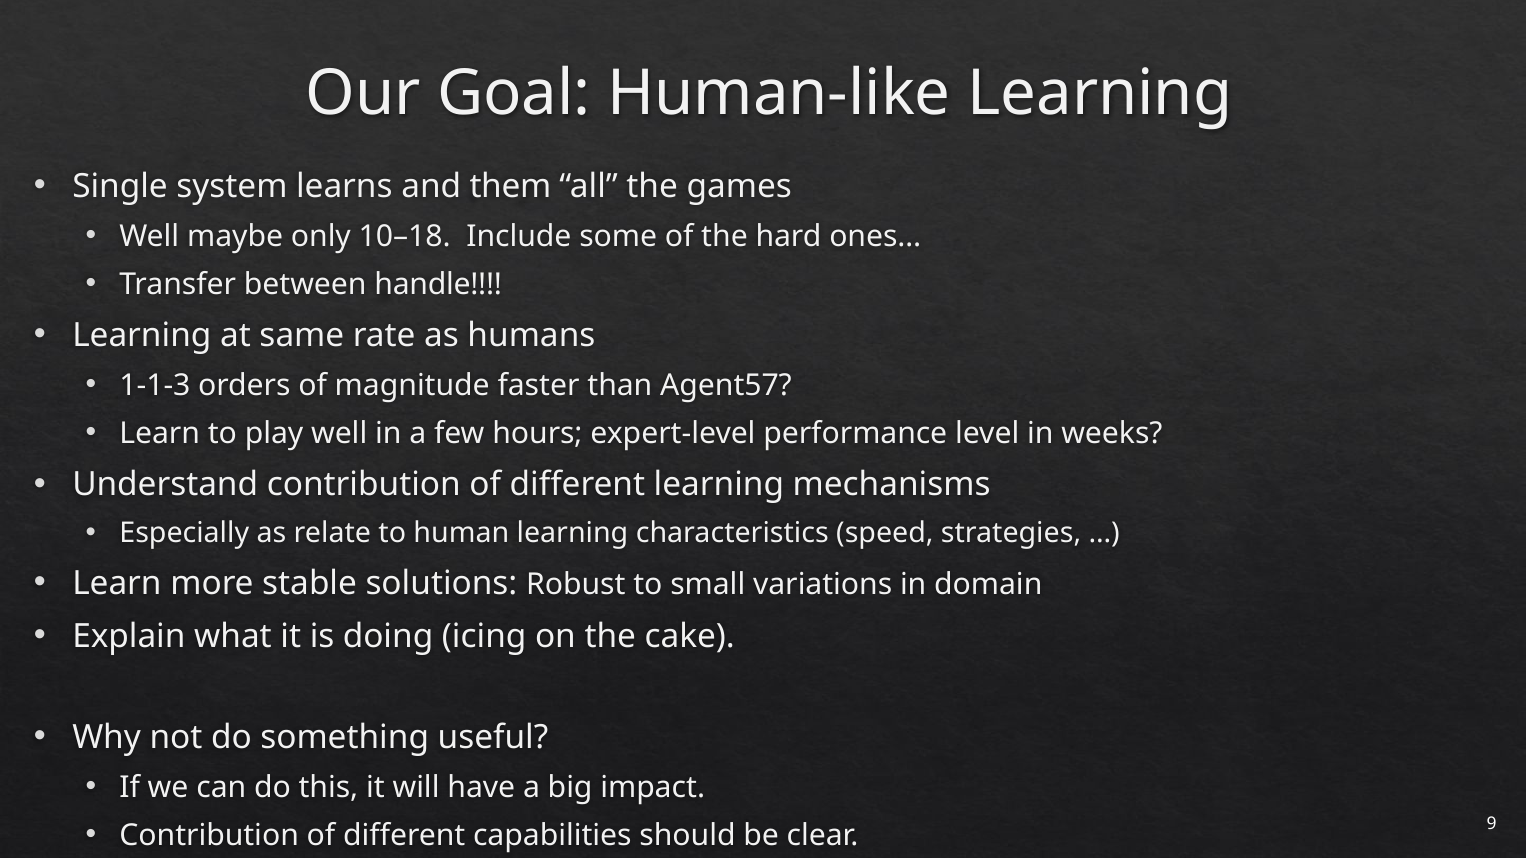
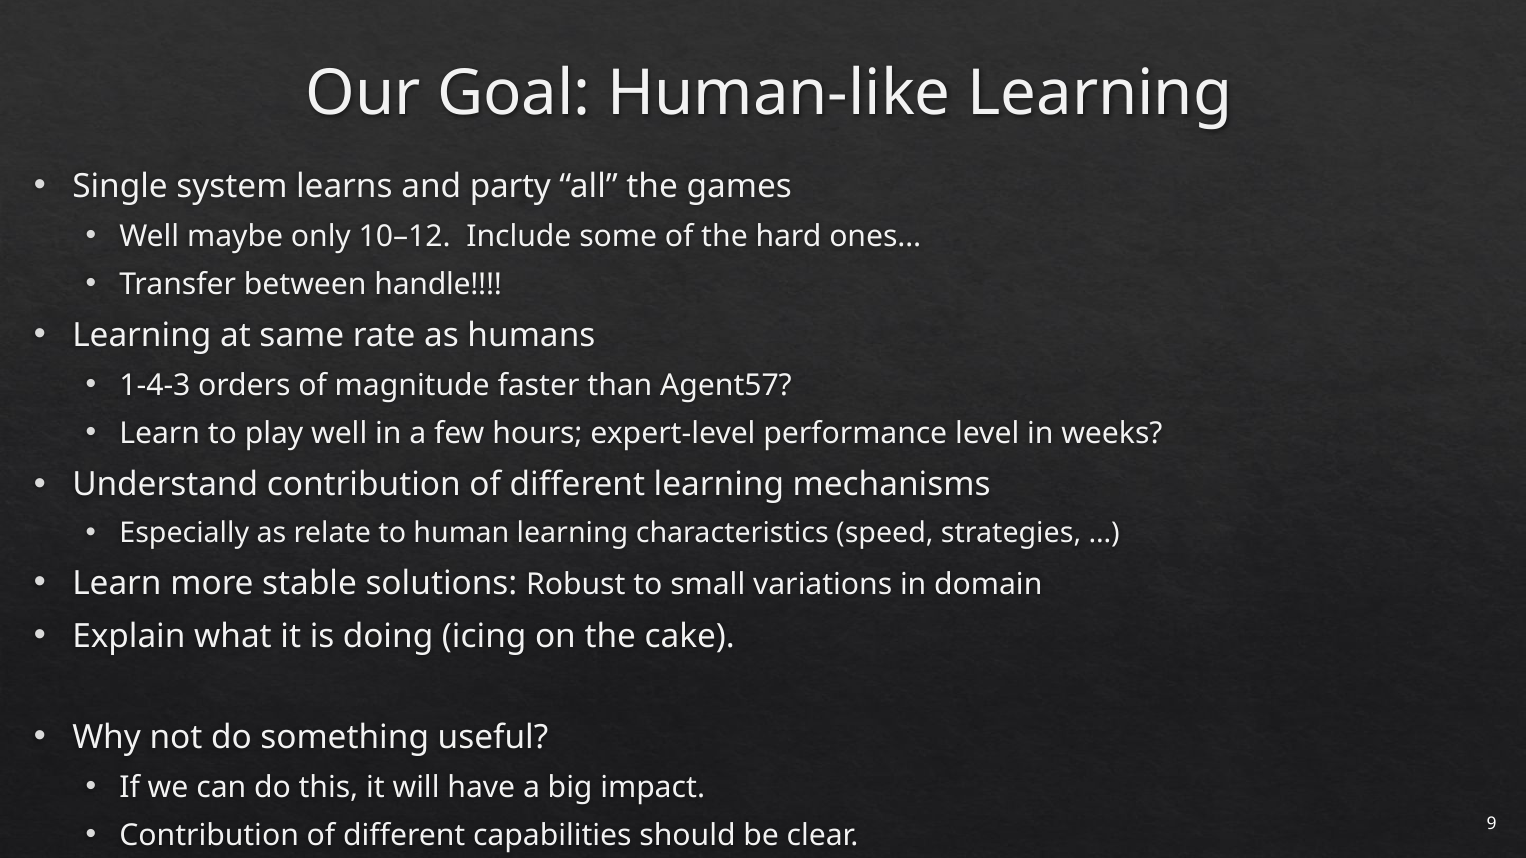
them: them -> party
10–18: 10–18 -> 10–12
1-1-3: 1-1-3 -> 1-4-3
